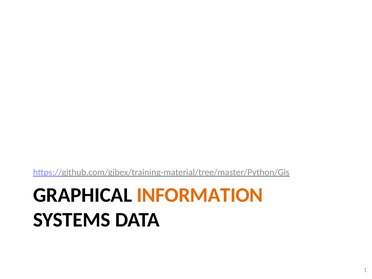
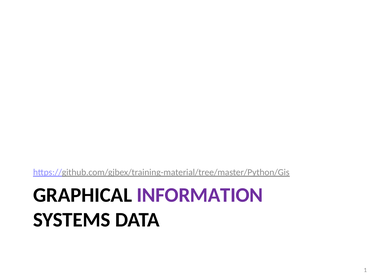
INFORMATION colour: orange -> purple
